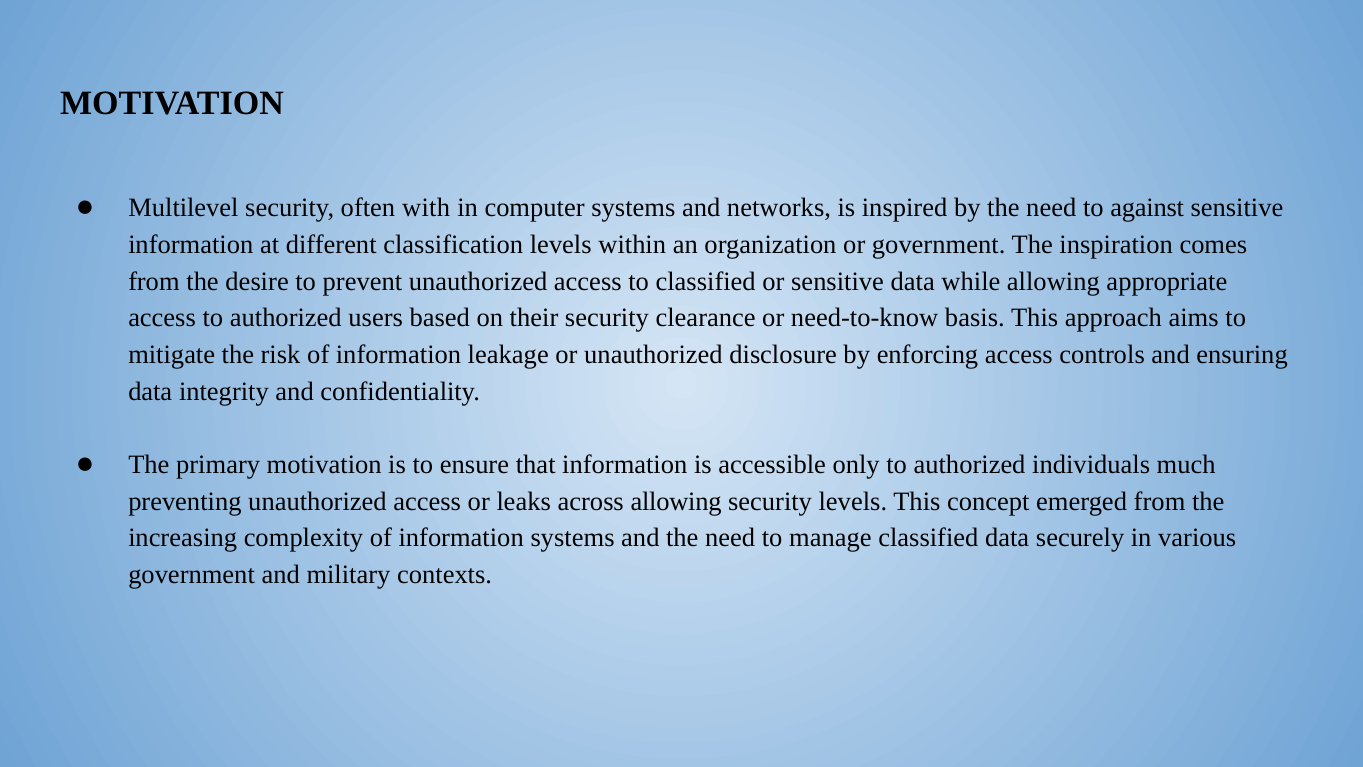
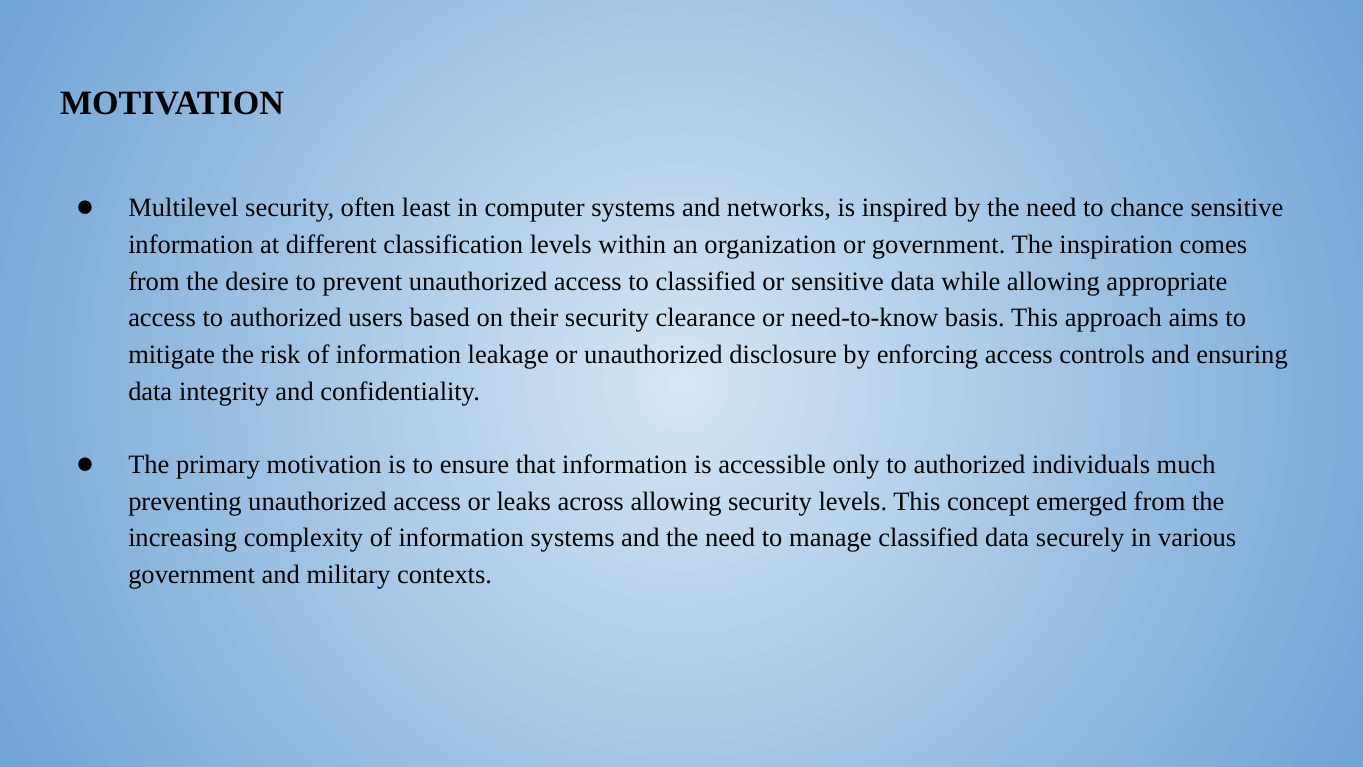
with: with -> least
against: against -> chance
